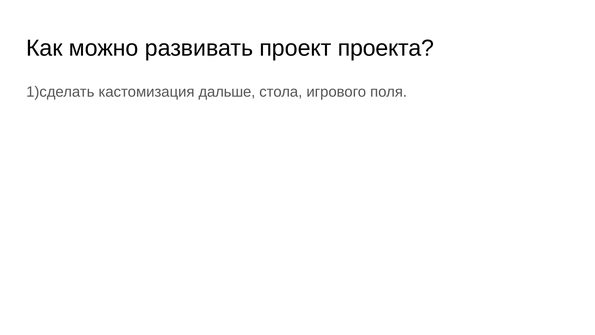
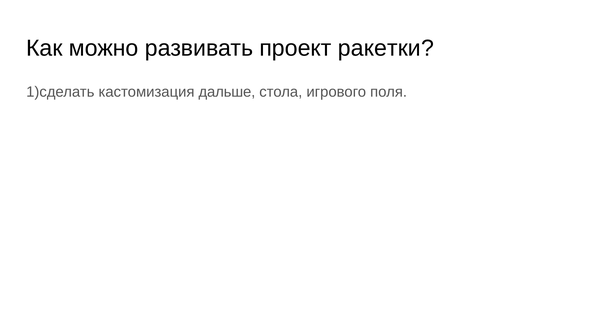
проекта: проекта -> ракетки
